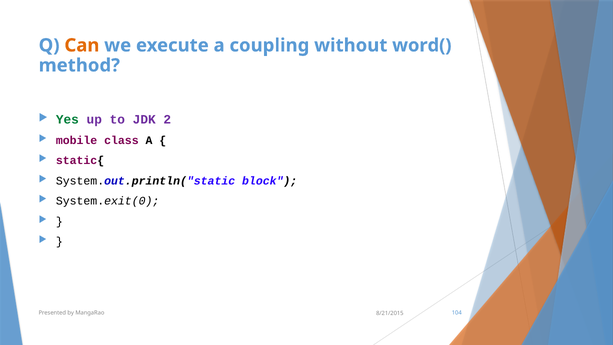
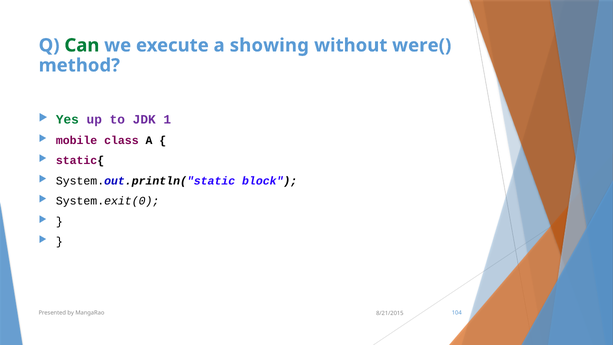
Can colour: orange -> green
coupling: coupling -> showing
word(: word( -> were(
2: 2 -> 1
